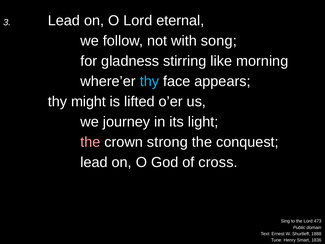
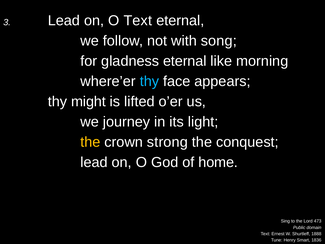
O Lord: Lord -> Text
gladness stirring: stirring -> eternal
the at (90, 142) colour: pink -> yellow
cross: cross -> home
